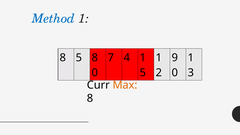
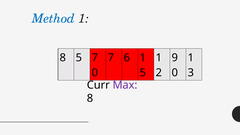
5 8: 8 -> 7
4: 4 -> 6
Max colour: orange -> purple
